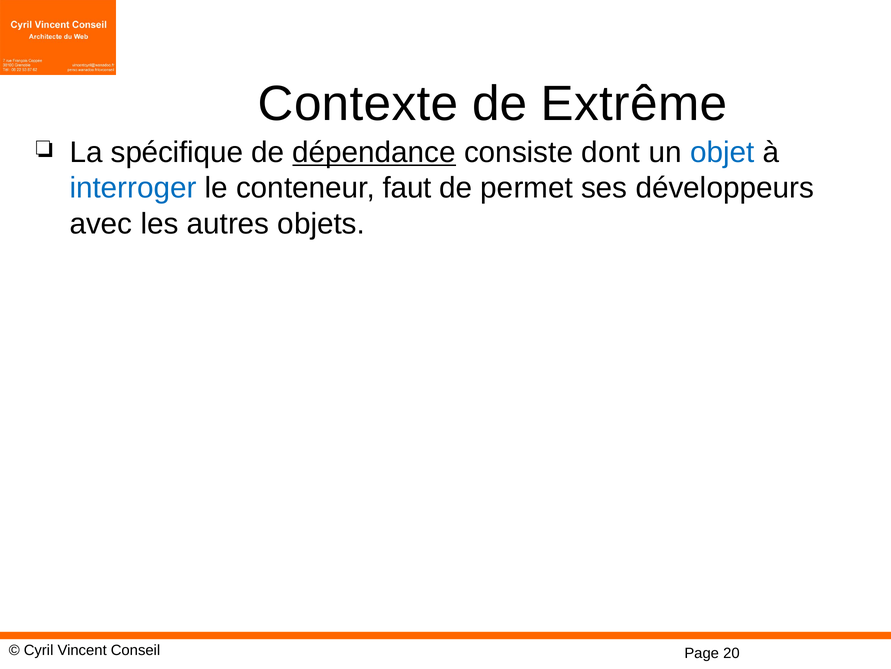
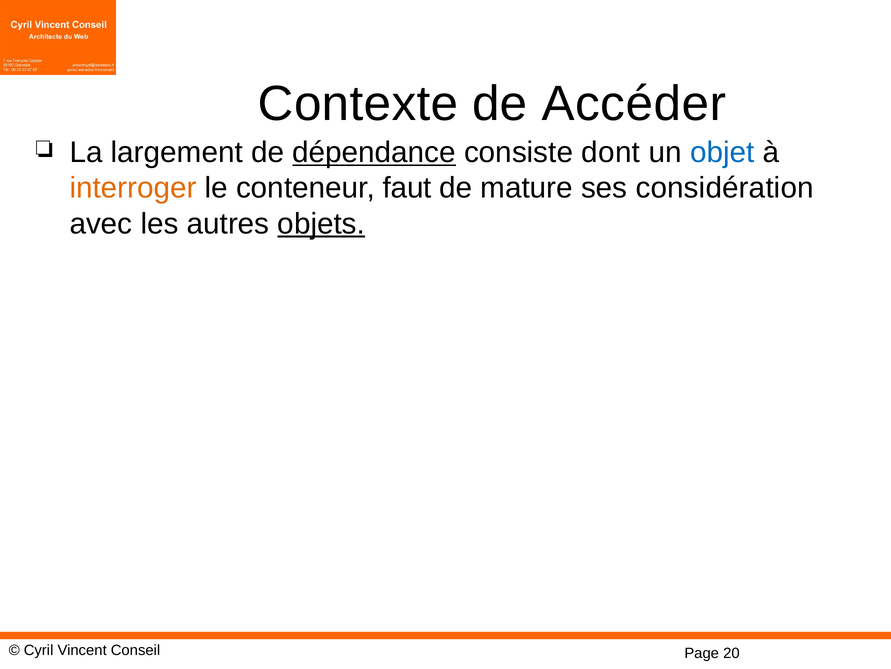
Extrême: Extrême -> Accéder
spécifique: spécifique -> largement
interroger colour: blue -> orange
permet: permet -> mature
développeurs: développeurs -> considération
objets underline: none -> present
